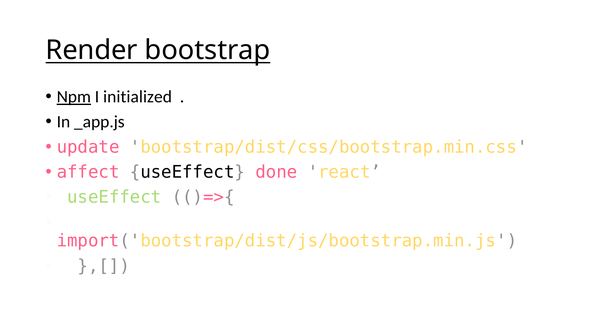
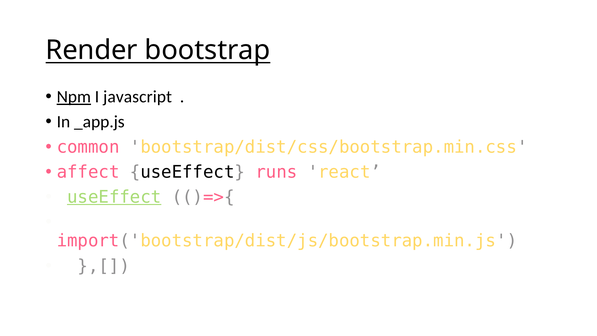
initialized: initialized -> javascript
update: update -> common
done: done -> runs
useEffect at (114, 197) underline: none -> present
